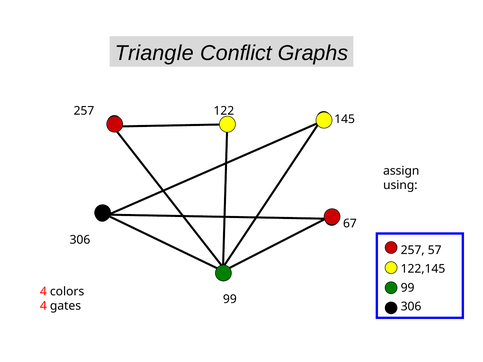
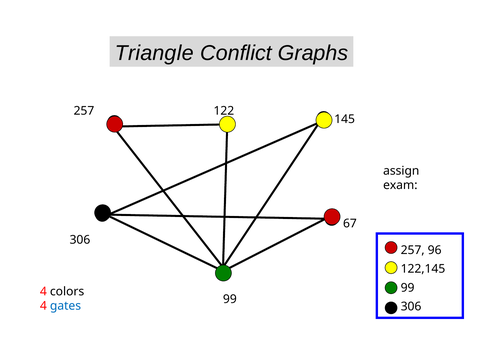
using: using -> exam
57: 57 -> 96
gates colour: black -> blue
